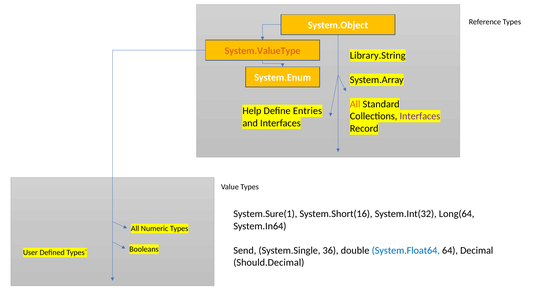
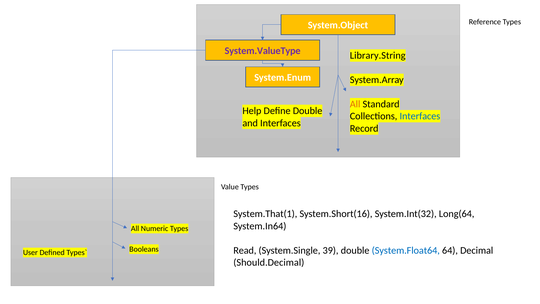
System.ValueType colour: orange -> purple
Define Entries: Entries -> Double
Interfaces at (420, 116) colour: purple -> blue
System.Sure(1: System.Sure(1 -> System.That(1
Send: Send -> Read
36: 36 -> 39
